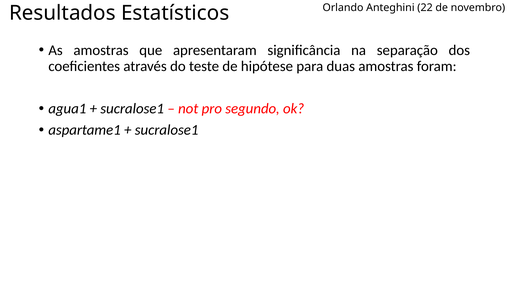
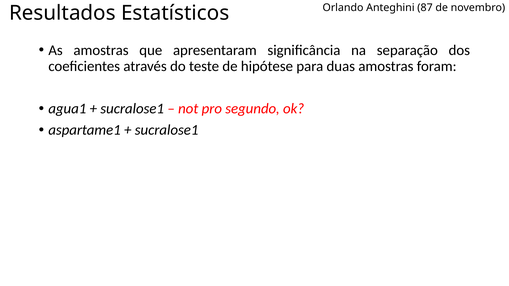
22: 22 -> 87
